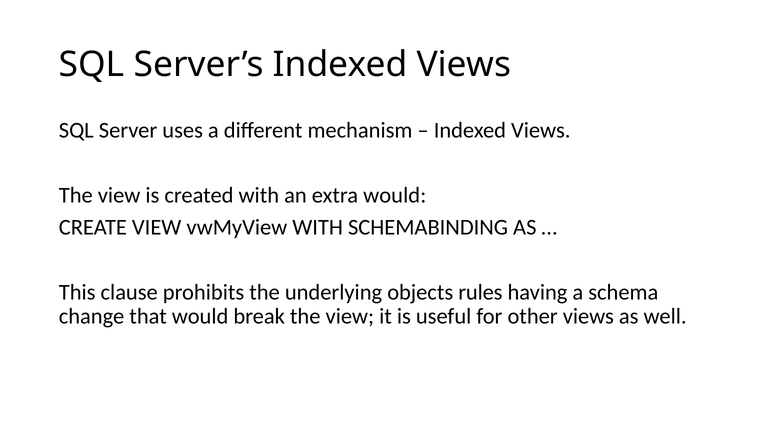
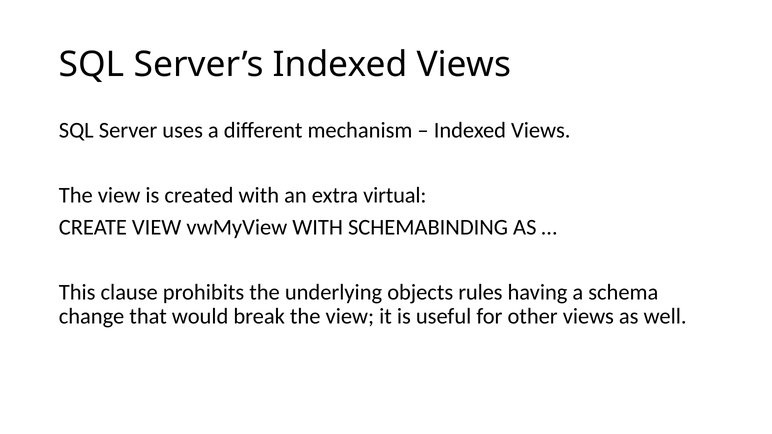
extra would: would -> virtual
